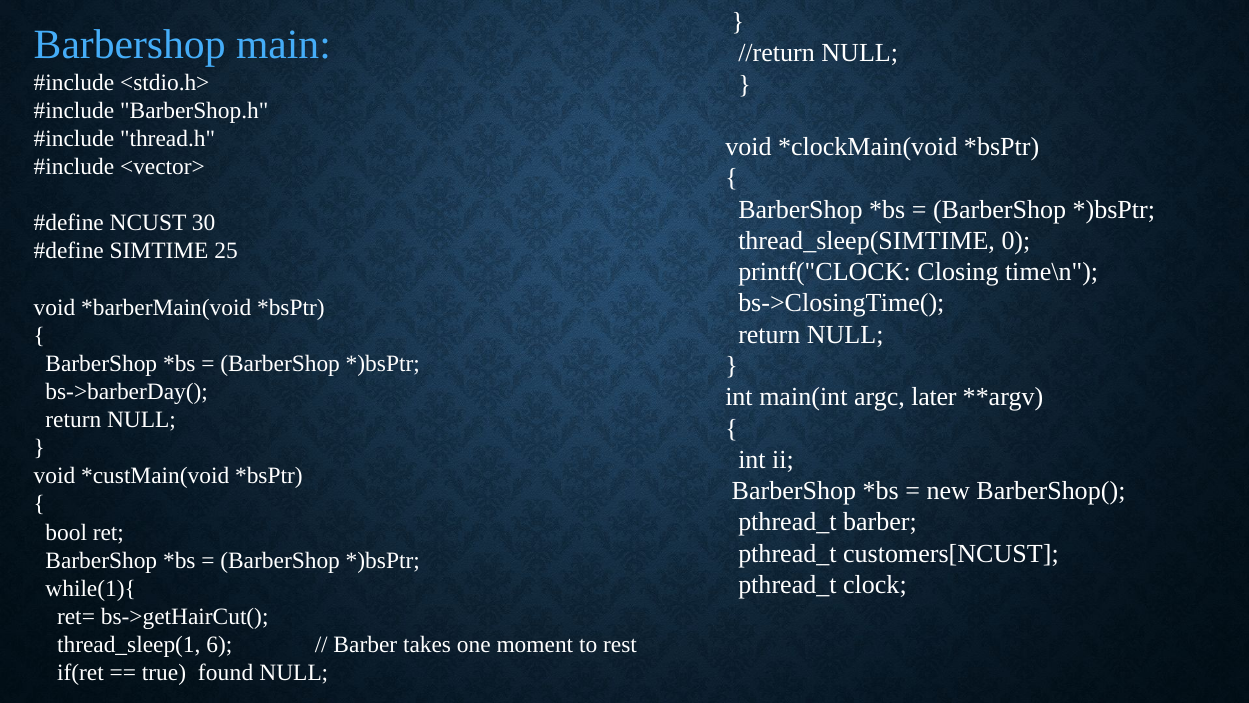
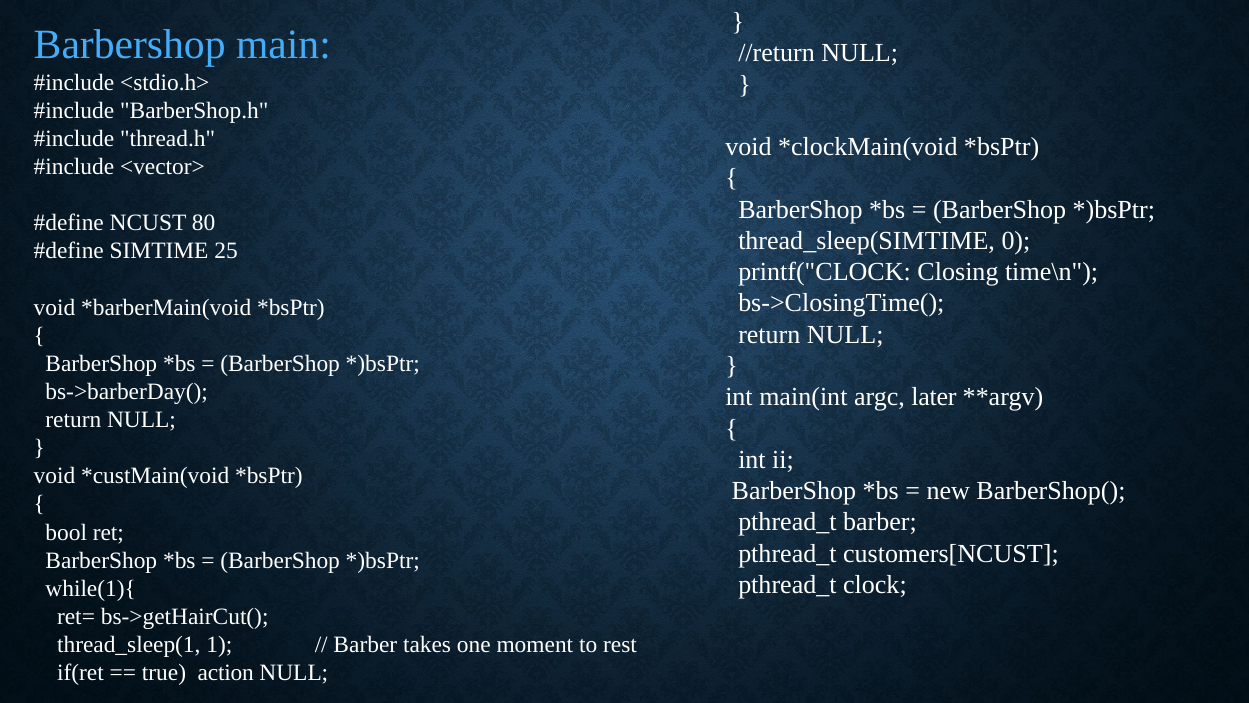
30: 30 -> 80
6: 6 -> 1
found: found -> action
